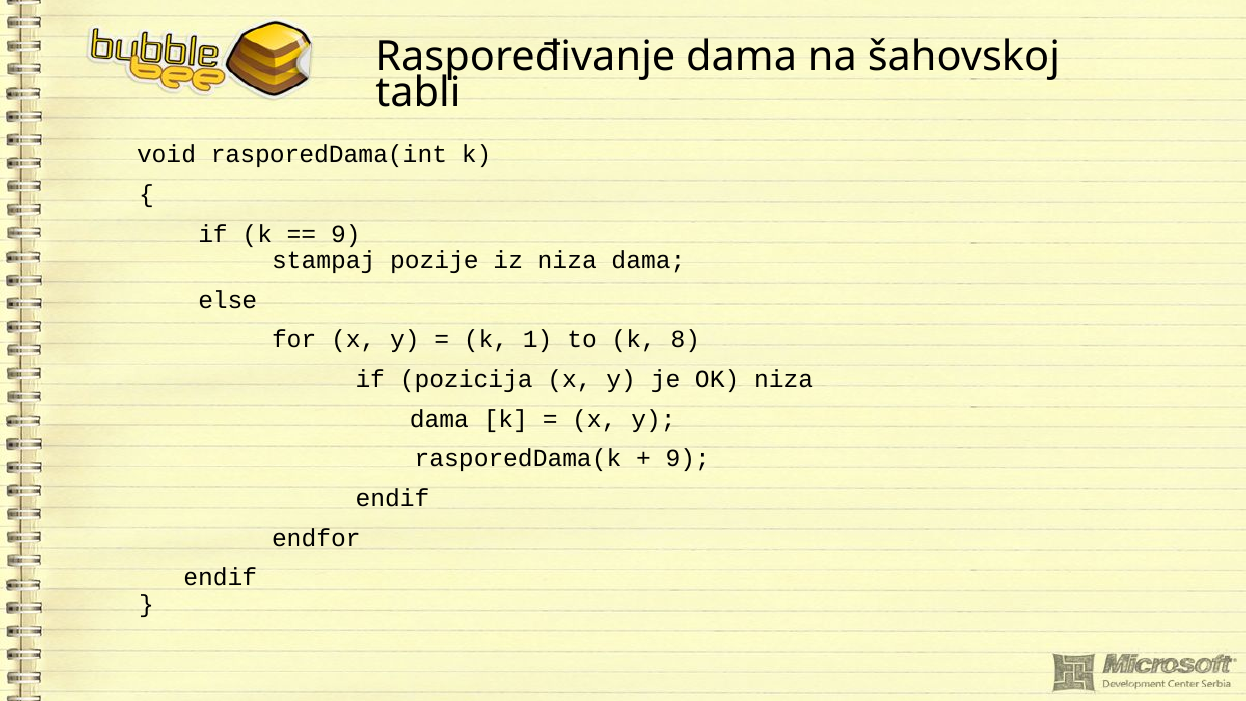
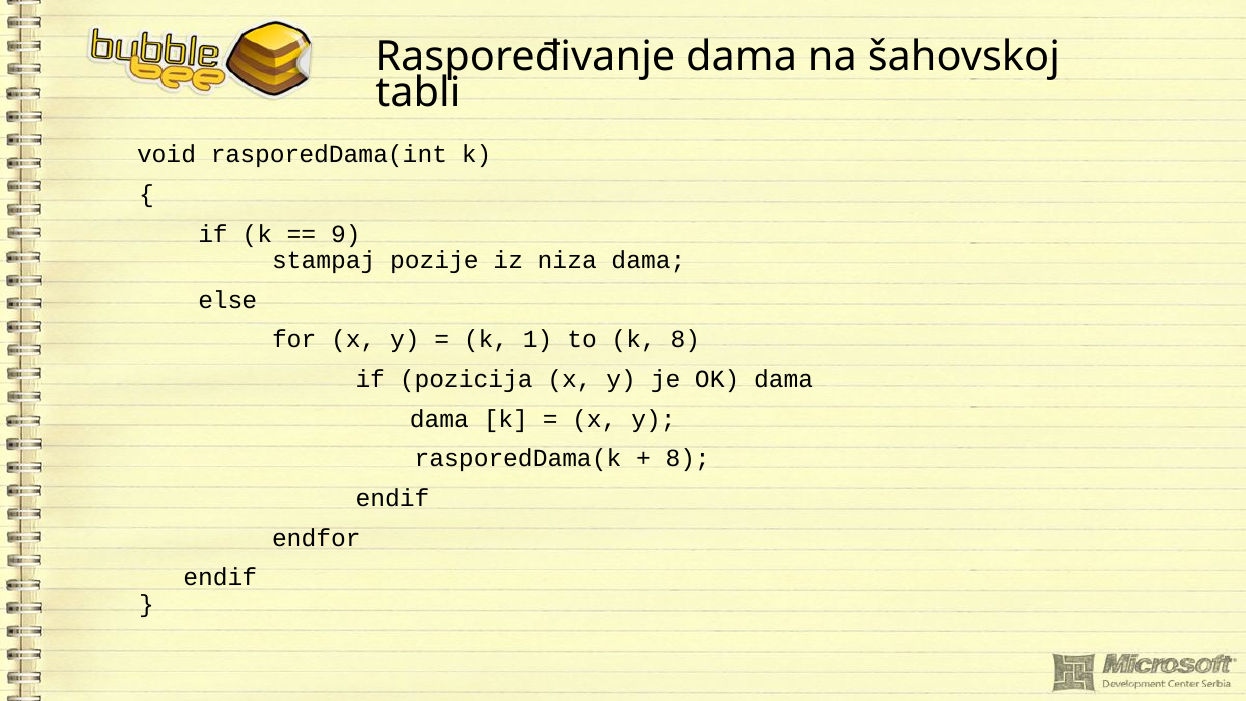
OK niza: niza -> dama
9 at (688, 459): 9 -> 8
